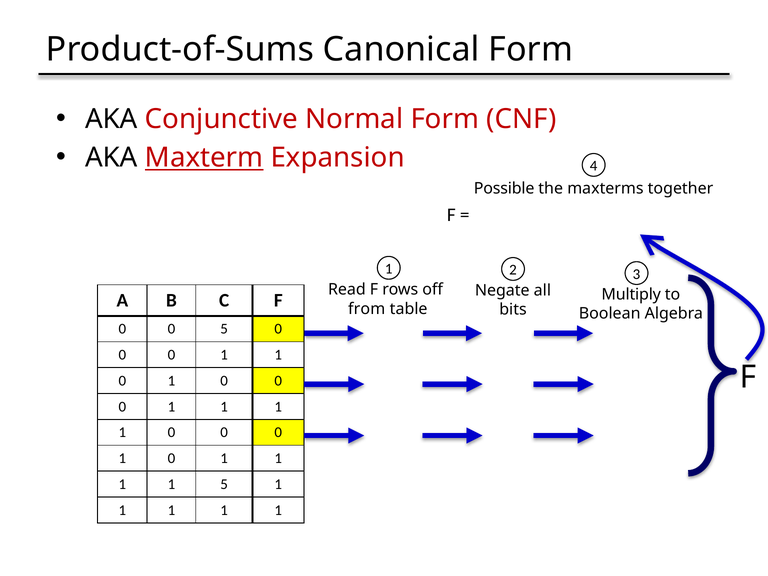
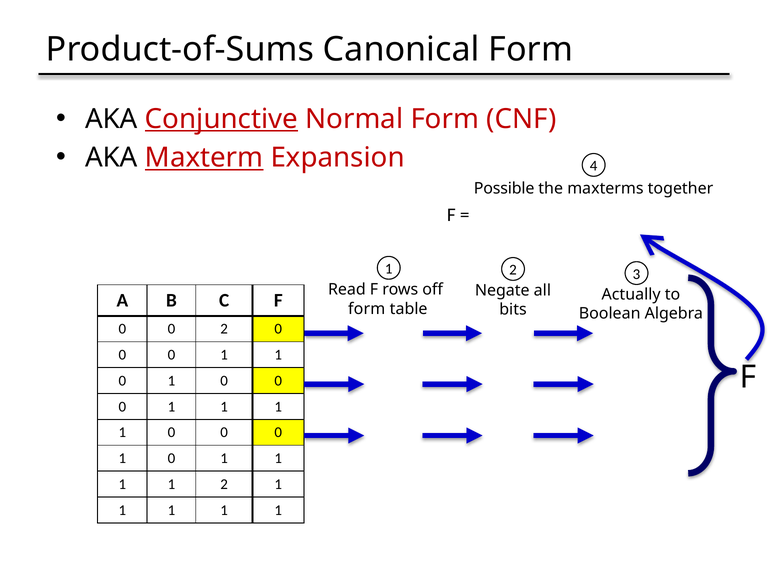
Conjunctive underline: none -> present
Multiply: Multiply -> Actually
from at (367, 309): from -> form
0 5: 5 -> 2
1 1 5: 5 -> 2
